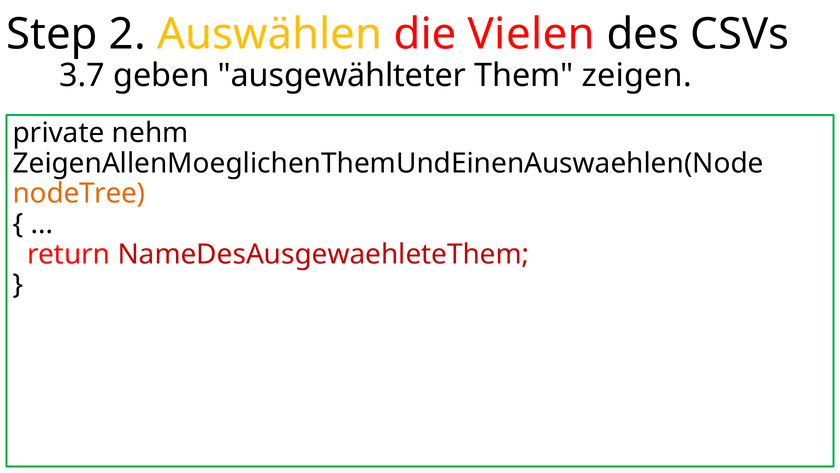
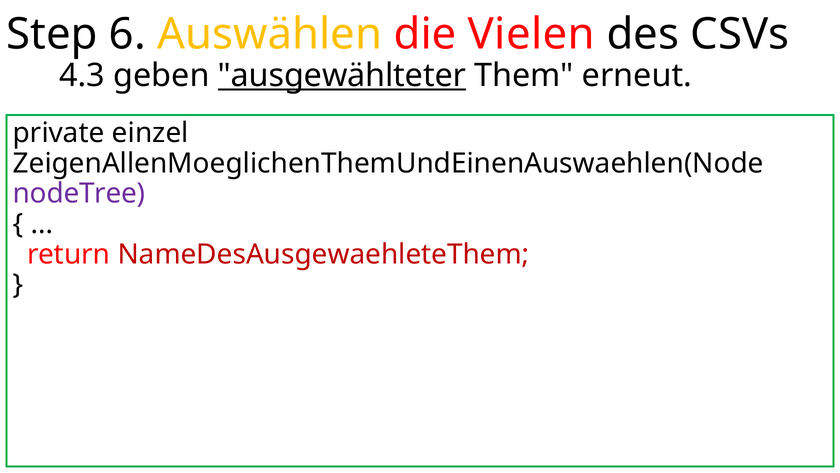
2: 2 -> 6
3.7: 3.7 -> 4.3
ausgewählteter underline: none -> present
zeigen: zeigen -> erneut
nehm: nehm -> einzel
nodeTree colour: orange -> purple
